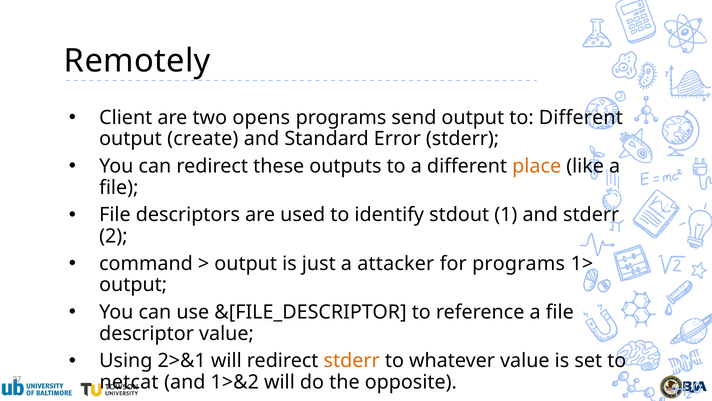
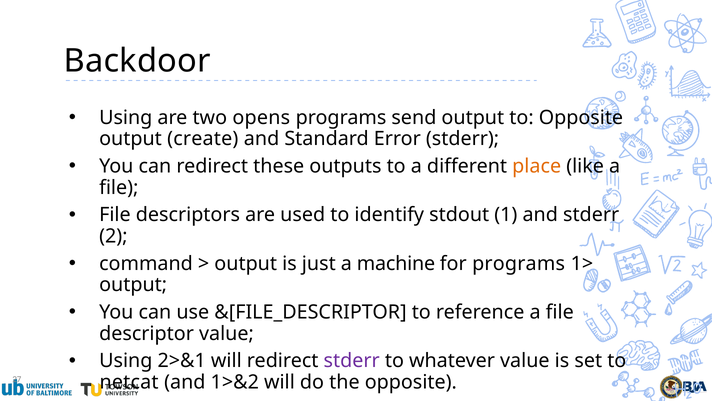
Remotely: Remotely -> Backdoor
Client at (126, 117): Client -> Using
to Different: Different -> Opposite
attacker: attacker -> machine
stderr at (352, 360) colour: orange -> purple
